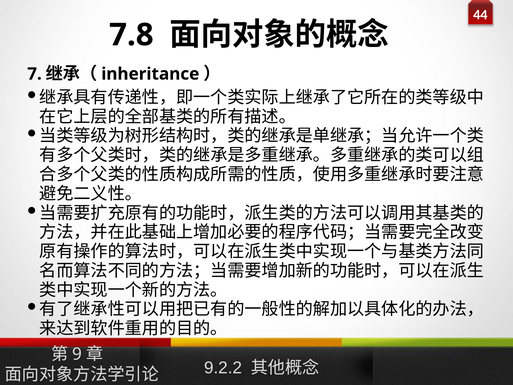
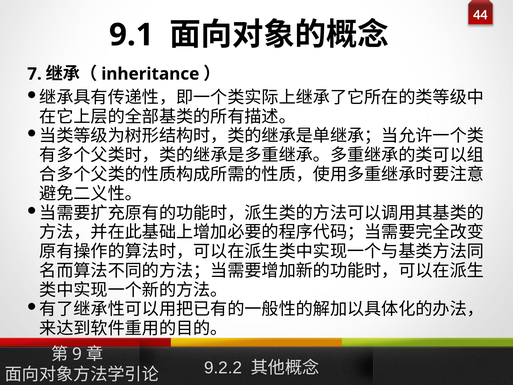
7.8: 7.8 -> 9.1
